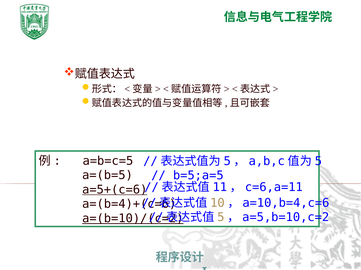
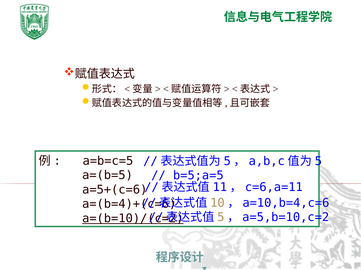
a=5+(c=6 underline: present -> none
